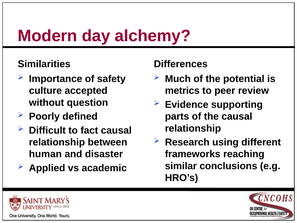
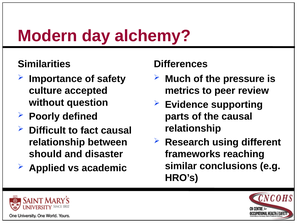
potential: potential -> pressure
human: human -> should
